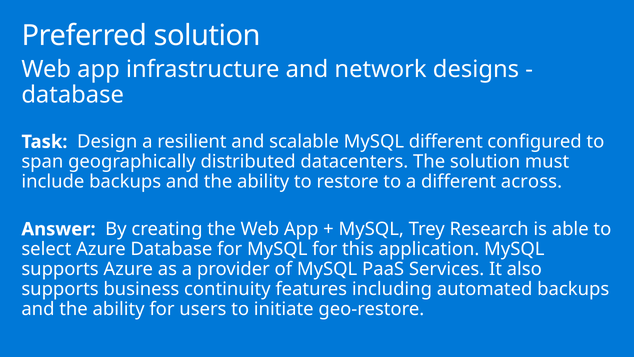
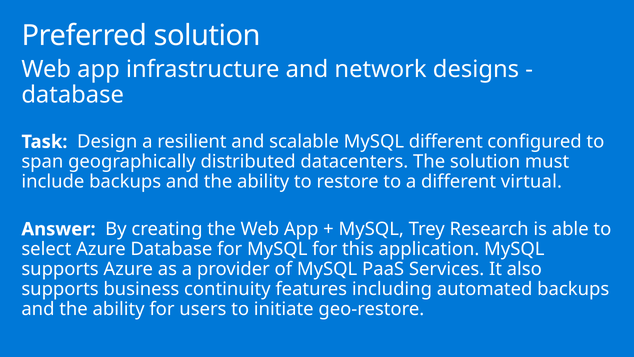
across: across -> virtual
